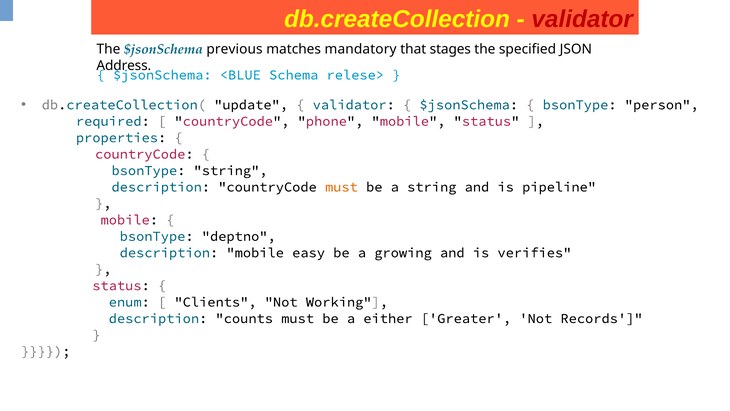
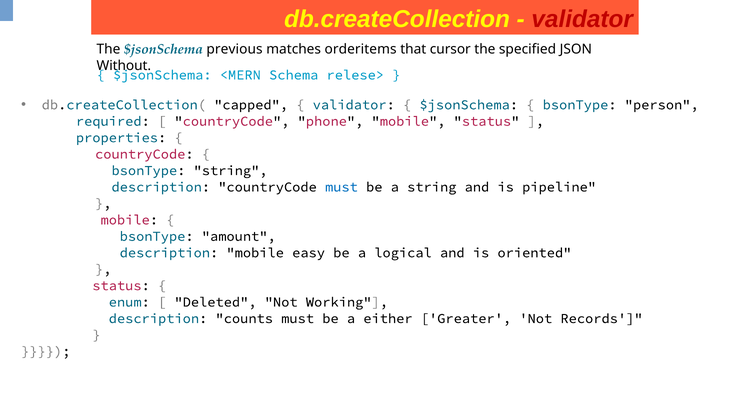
mandatory: mandatory -> orderitems
stages: stages -> cursor
Address: Address -> Without
<BLUE: <BLUE -> <MERN
update: update -> capped
must at (341, 187) colour: orange -> blue
deptno: deptno -> amount
growing: growing -> logical
verifies: verifies -> oriented
Clients: Clients -> Deleted
